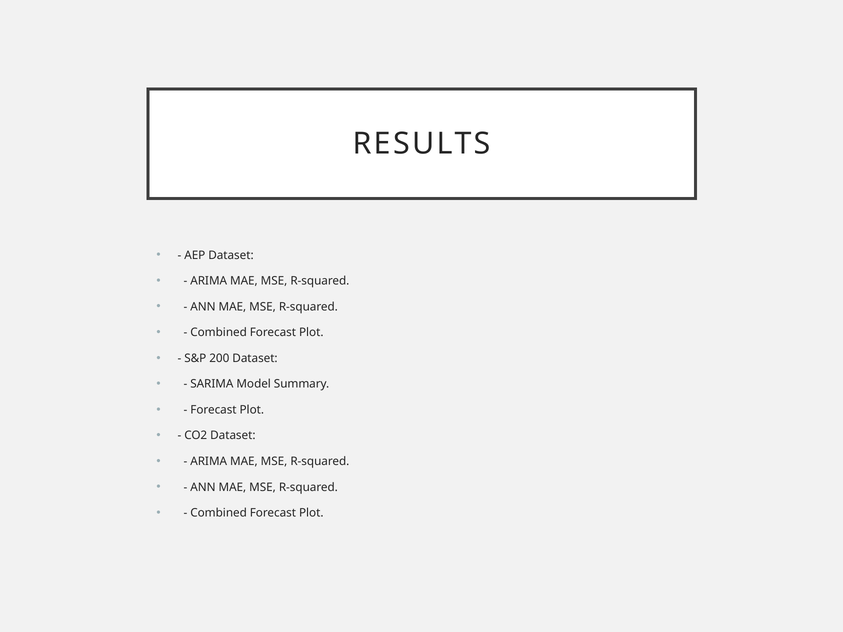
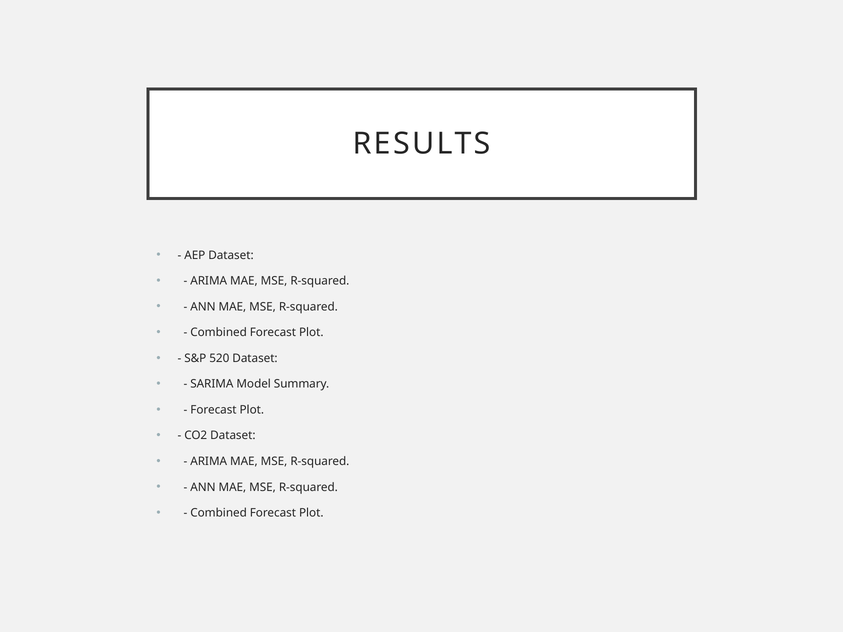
200: 200 -> 520
